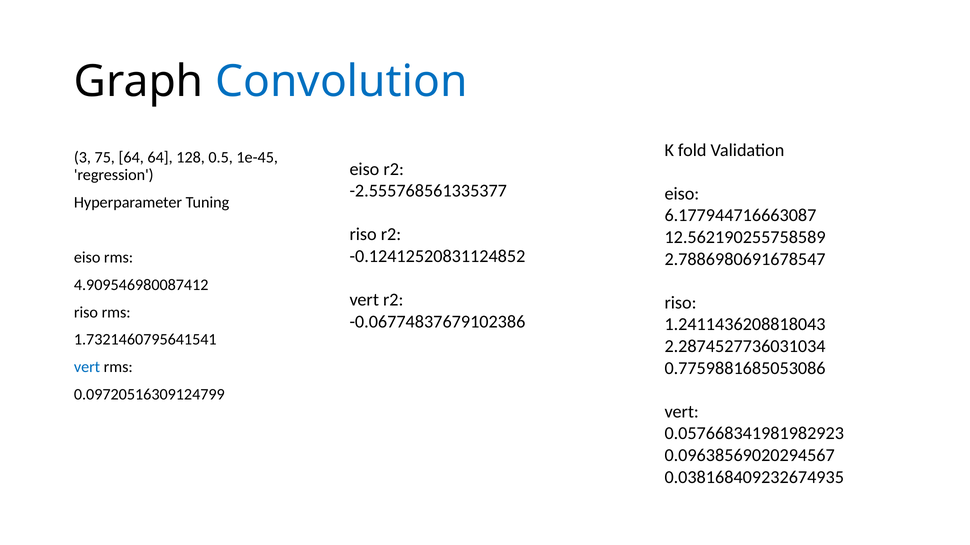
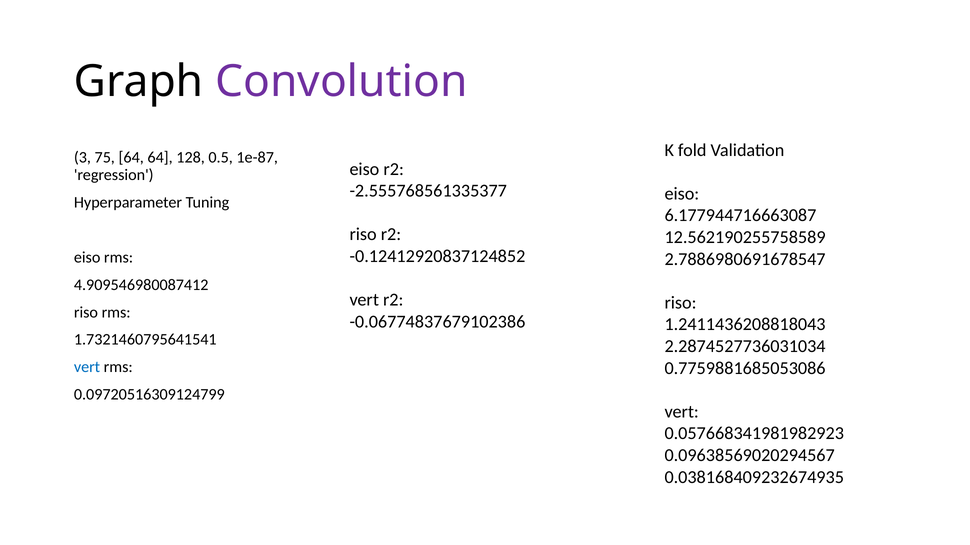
Convolution colour: blue -> purple
1e-45: 1e-45 -> 1e-87
-0.12412520831124852: -0.12412520831124852 -> -0.12412920837124852
